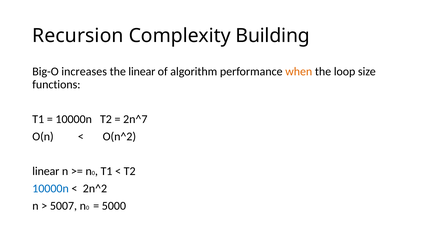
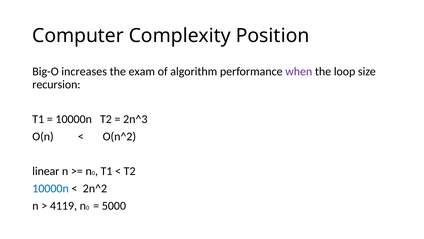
Recursion: Recursion -> Computer
Building: Building -> Position
the linear: linear -> exam
when colour: orange -> purple
functions: functions -> recursion
2n^7: 2n^7 -> 2n^3
5007: 5007 -> 4119
